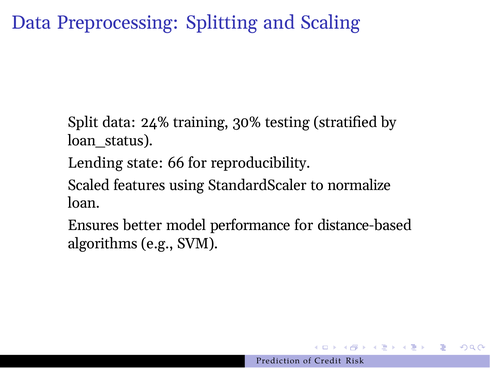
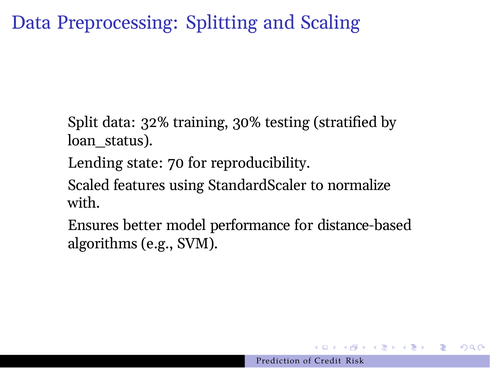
24%: 24% -> 32%
66: 66 -> 70
loan: loan -> with
